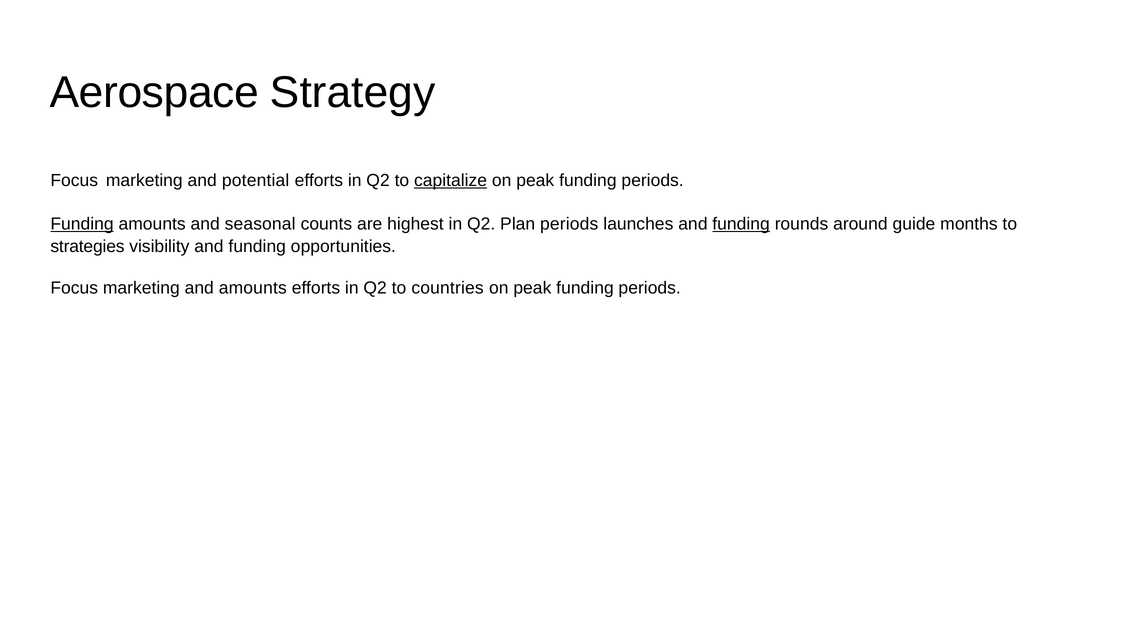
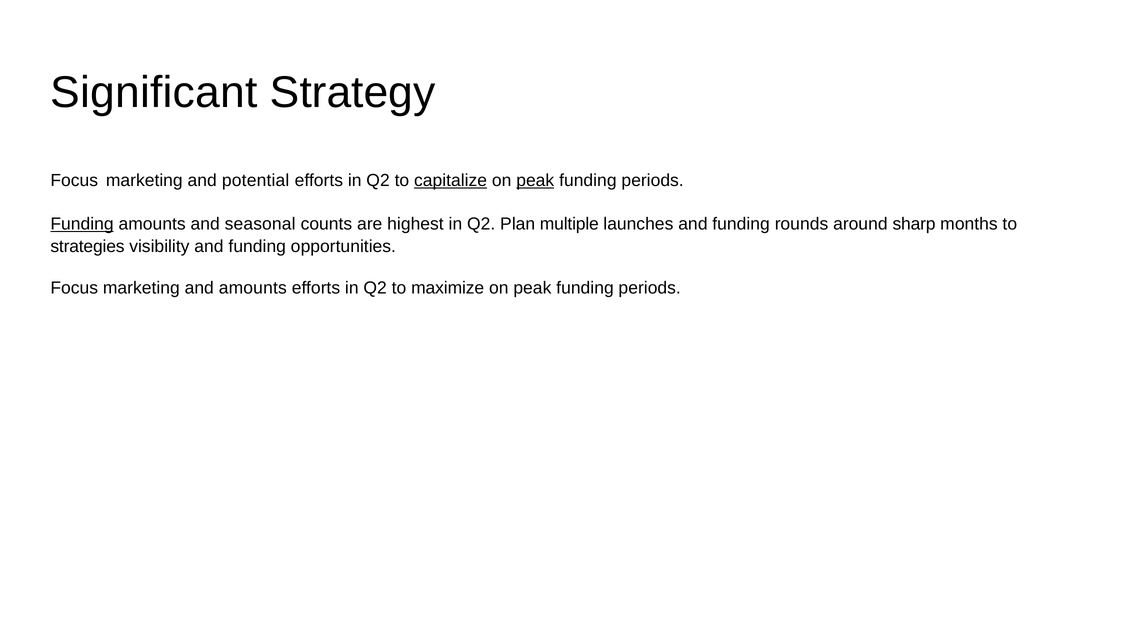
Aerospace: Aerospace -> Significant
peak at (535, 181) underline: none -> present
Plan periods: periods -> multiple
funding at (741, 224) underline: present -> none
guide: guide -> sharp
countries: countries -> maximize
